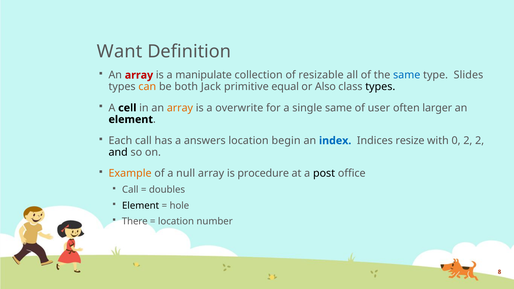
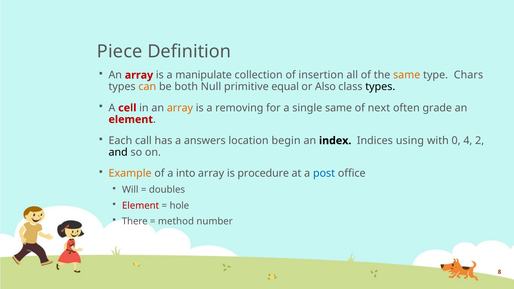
Want: Want -> Piece
resizable: resizable -> insertion
same at (407, 75) colour: blue -> orange
Slides: Slides -> Chars
Jack: Jack -> Null
cell colour: black -> red
overwrite: overwrite -> removing
user: user -> next
larger: larger -> grade
element at (131, 120) colour: black -> red
index colour: blue -> black
resize: resize -> using
0 2: 2 -> 4
null: null -> into
post colour: black -> blue
Call at (130, 190): Call -> Will
Element at (141, 206) colour: black -> red
location at (176, 221): location -> method
